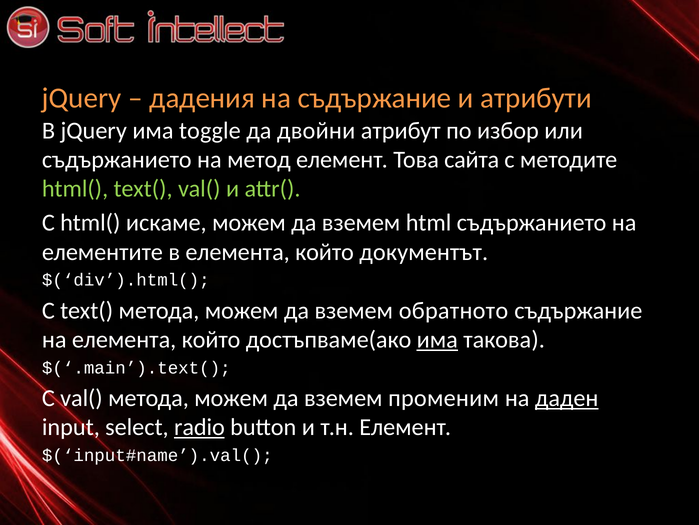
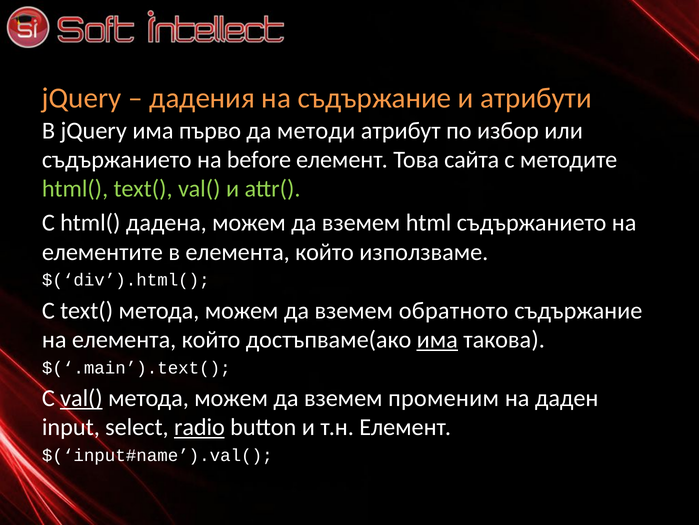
toggle: toggle -> първо
двойни: двойни -> методи
метод: метод -> before
искаме: искаме -> дадена
документът: документът -> използваме
val( at (81, 398) underline: none -> present
даден underline: present -> none
